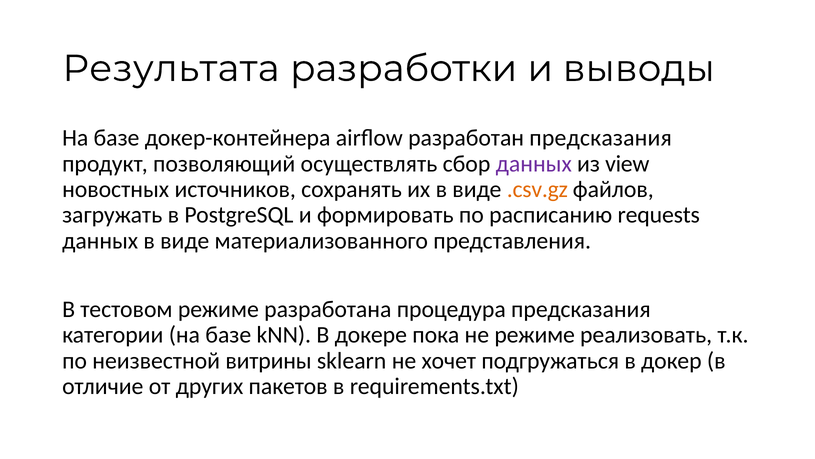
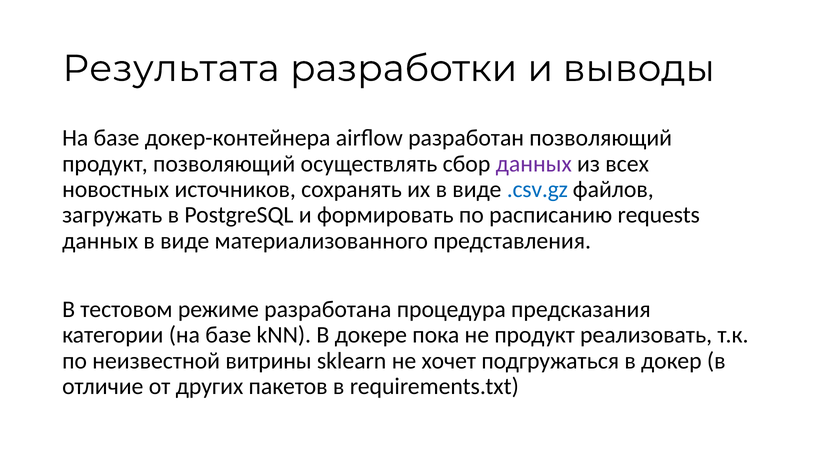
разработан предсказания: предсказания -> позволяющий
view: view -> всех
.csv.gz colour: orange -> blue
не режиме: режиме -> продукт
